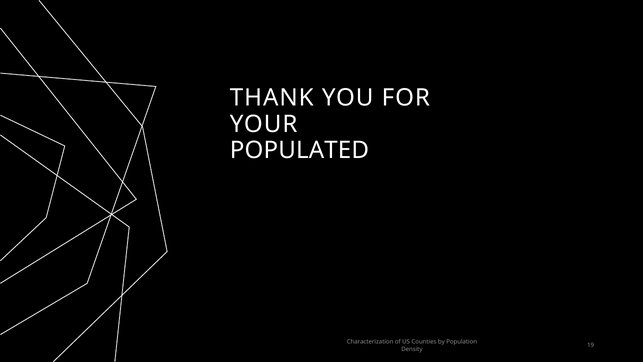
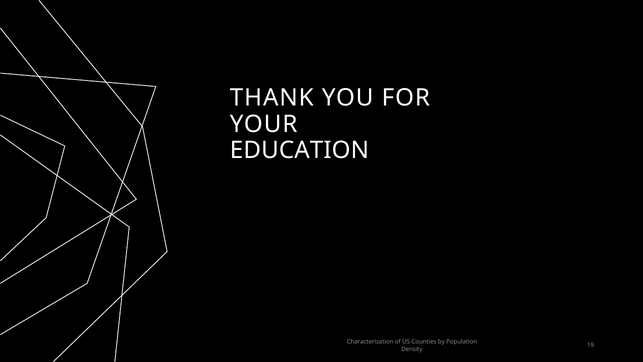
POPULATED: POPULATED -> EDUCATION
